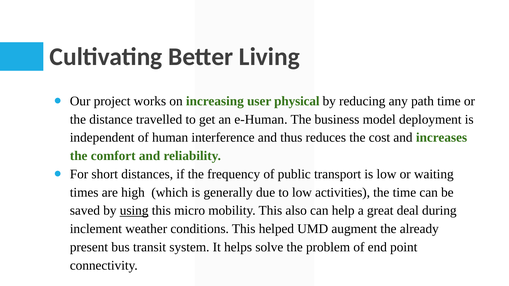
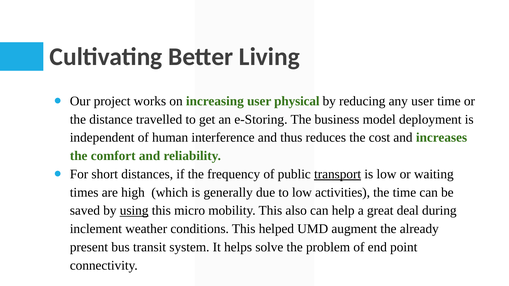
any path: path -> user
e-Human: e-Human -> e-Storing
transport underline: none -> present
